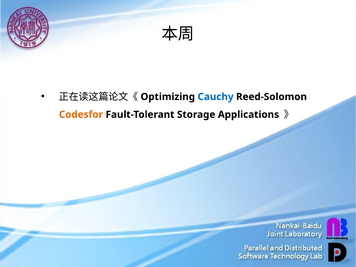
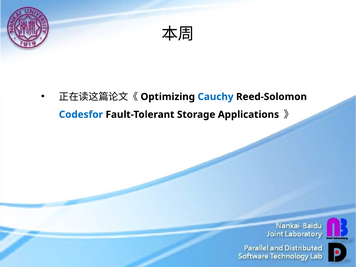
Codesfor colour: orange -> blue
